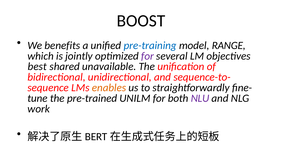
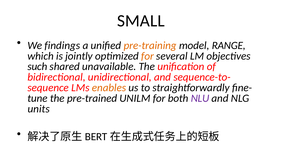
BOOST: BOOST -> SMALL
benefits: benefits -> findings
pre-training colour: blue -> orange
for at (147, 56) colour: purple -> orange
best: best -> such
work: work -> units
